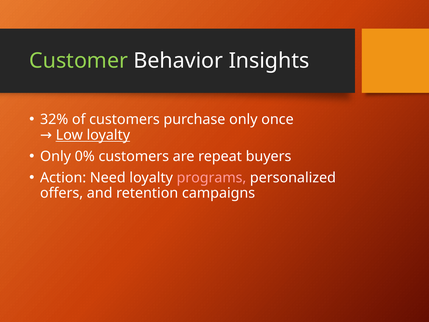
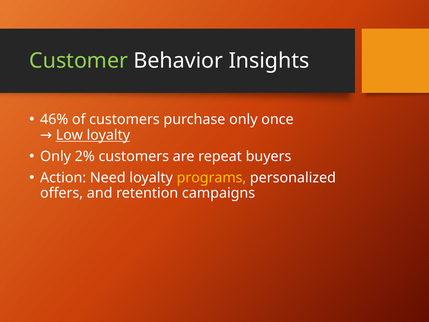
32%: 32% -> 46%
0%: 0% -> 2%
programs colour: pink -> yellow
